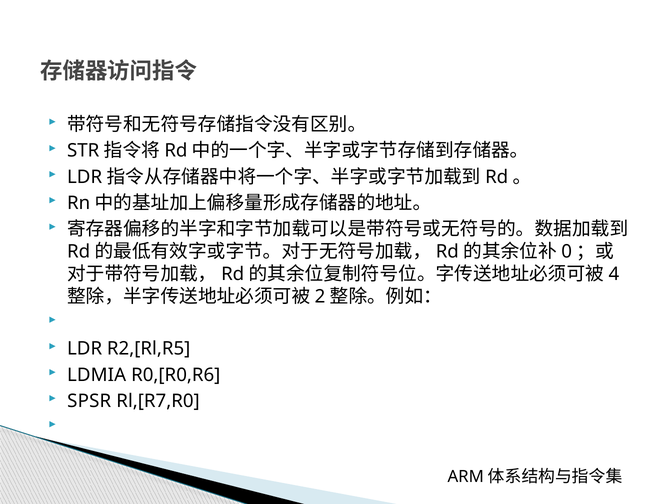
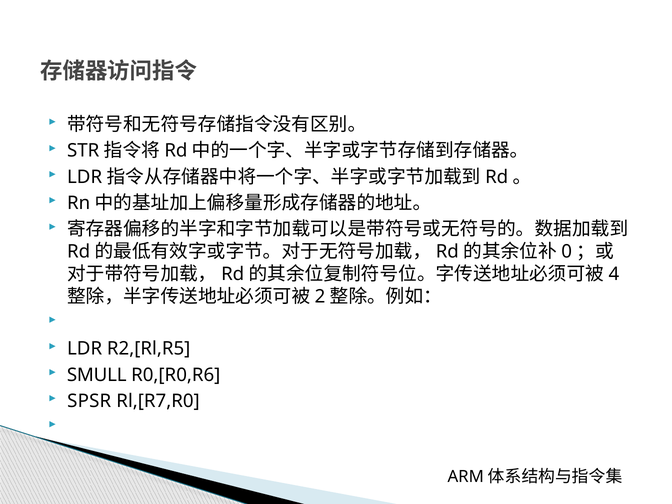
LDMIA: LDMIA -> SMULL
